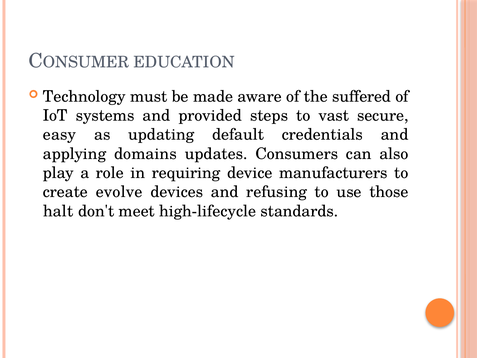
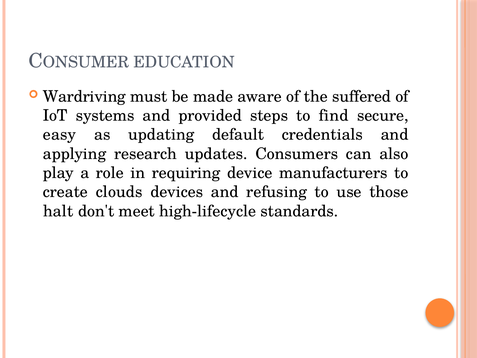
Technology: Technology -> Wardriving
vast: vast -> find
domains: domains -> research
evolve: evolve -> clouds
